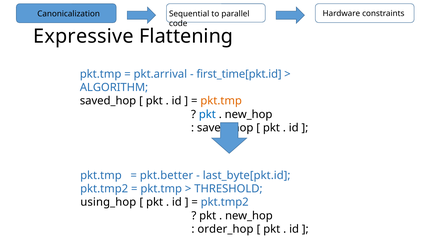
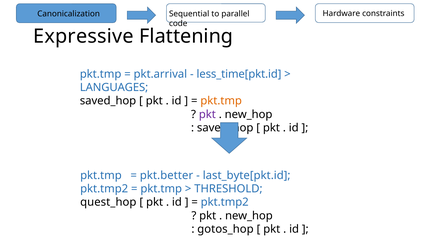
first_time[pkt.id: first_time[pkt.id -> less_time[pkt.id
ALGORITHM: ALGORITHM -> LANGUAGES
pkt at (207, 115) colour: blue -> purple
using_hop: using_hop -> quest_hop
order_hop: order_hop -> gotos_hop
